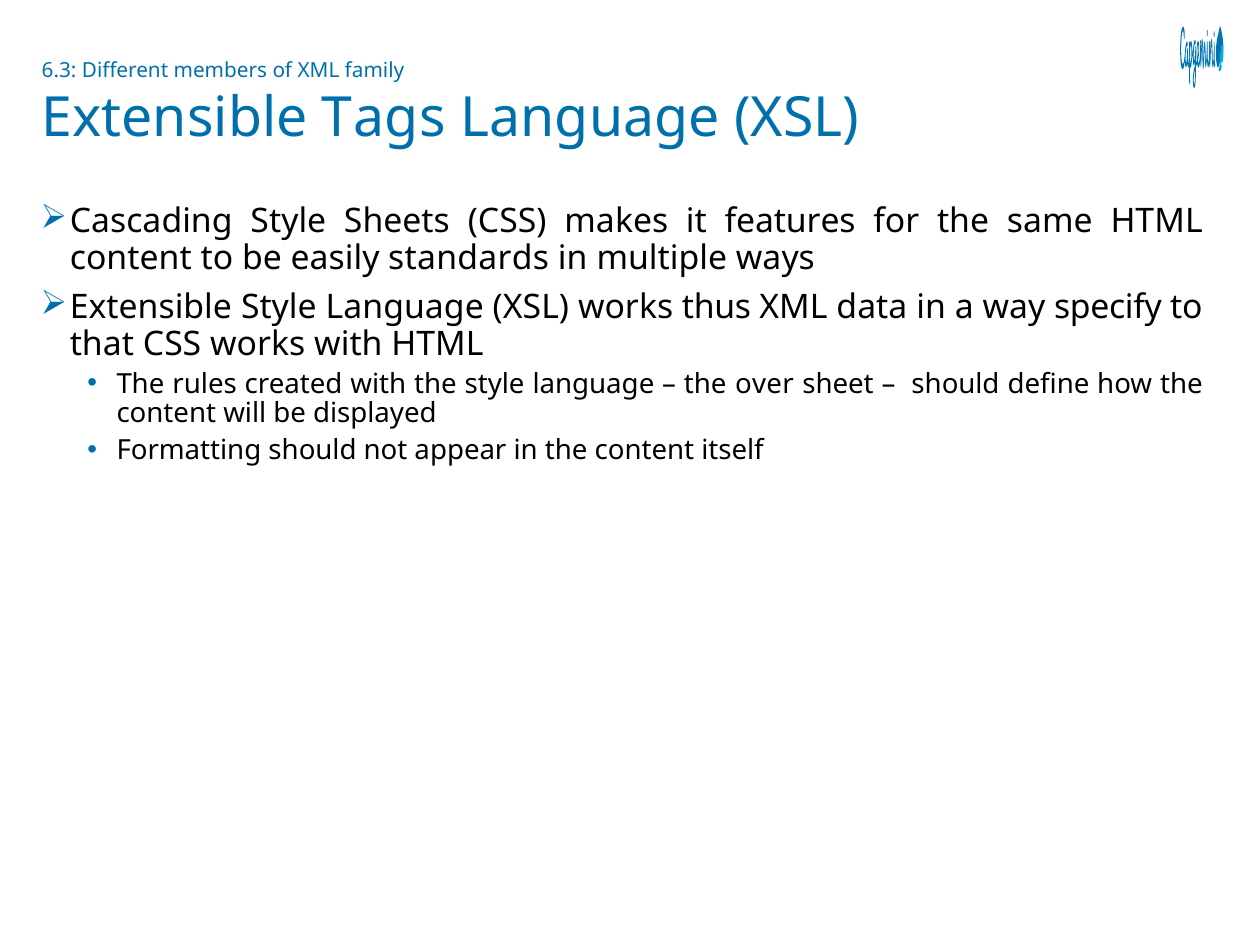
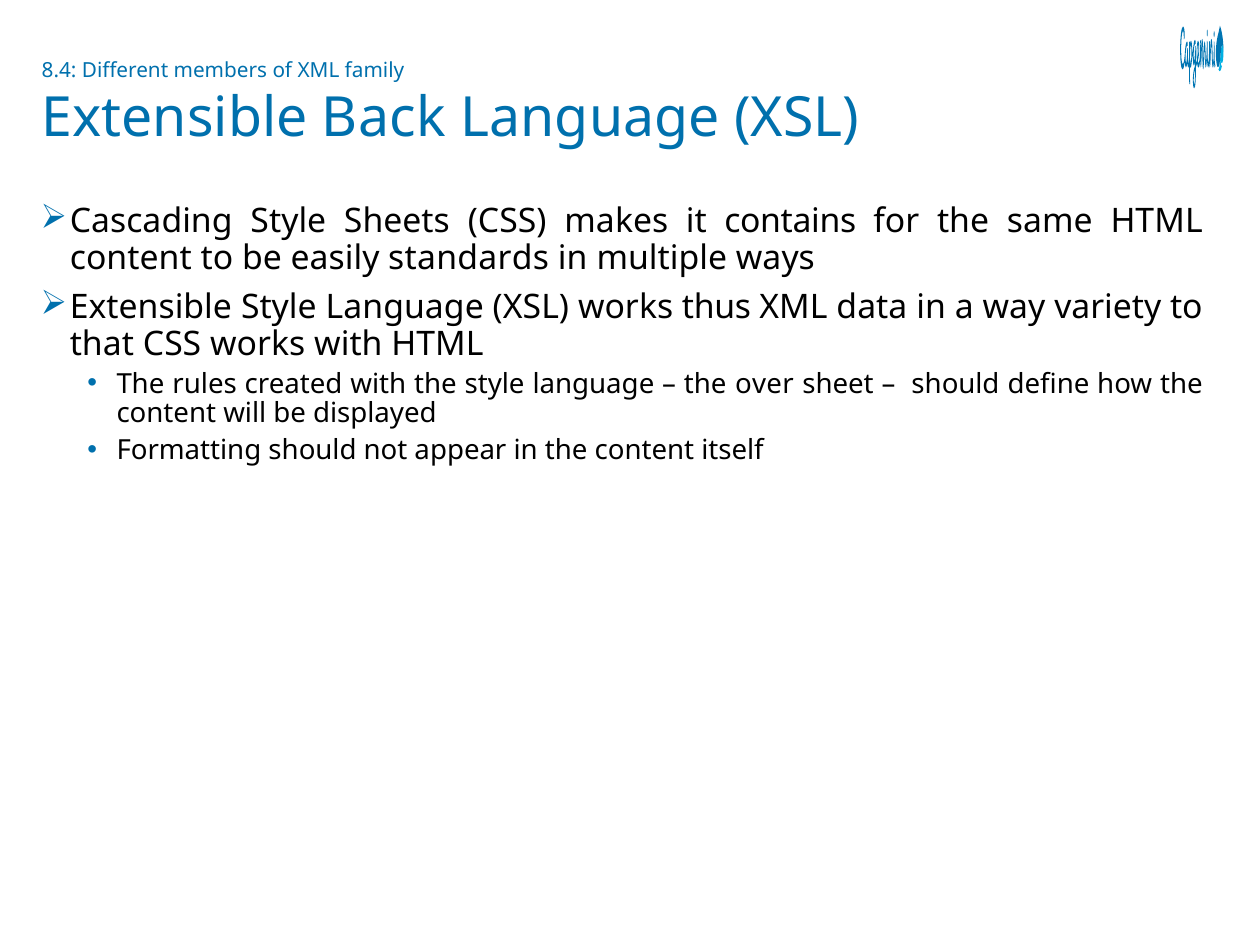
6.3: 6.3 -> 8.4
Tags: Tags -> Back
features: features -> contains
specify: specify -> variety
